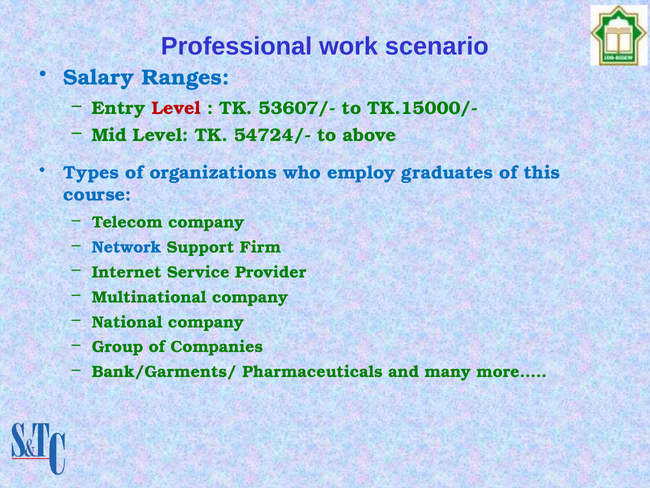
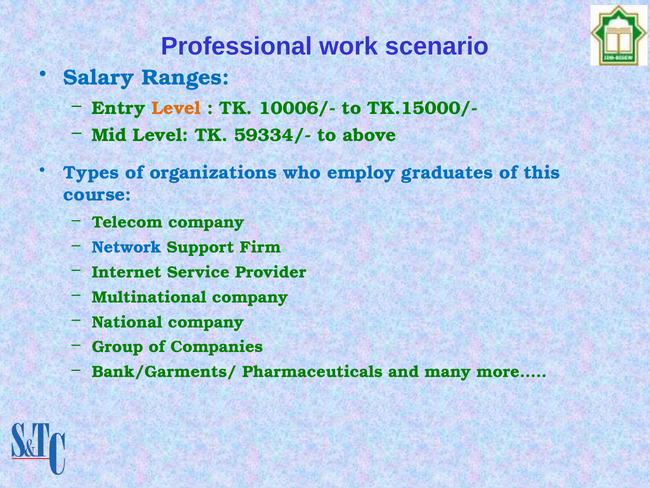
Level at (176, 108) colour: red -> orange
53607/-: 53607/- -> 10006/-
54724/-: 54724/- -> 59334/-
